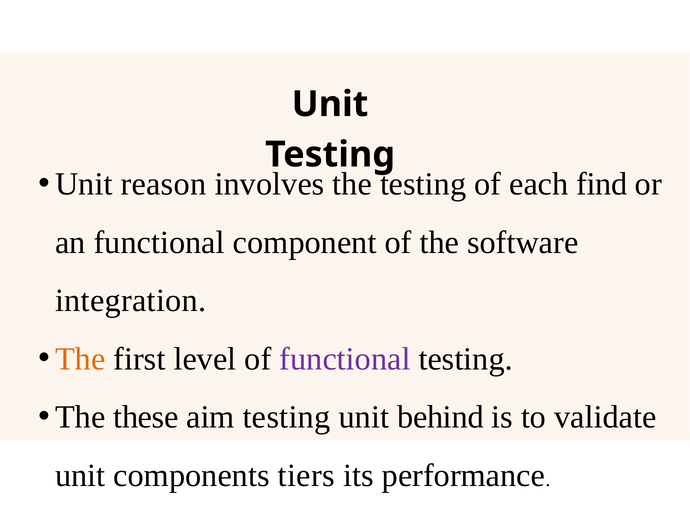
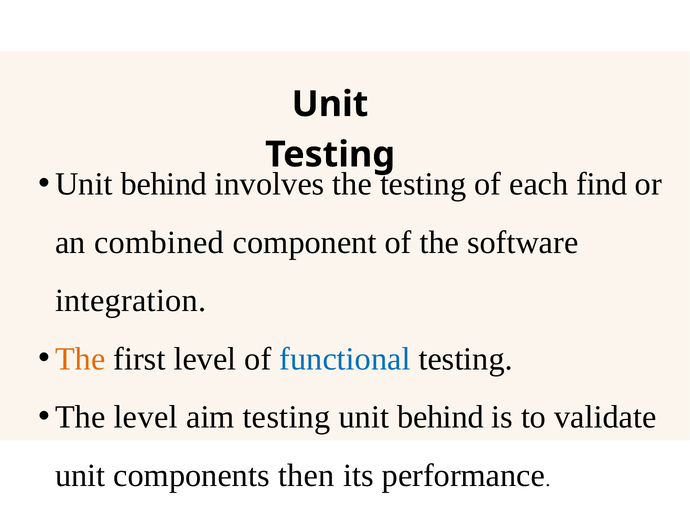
reason at (164, 184): reason -> behind
an functional: functional -> combined
functional at (345, 359) colour: purple -> blue
The these: these -> level
tiers: tiers -> then
